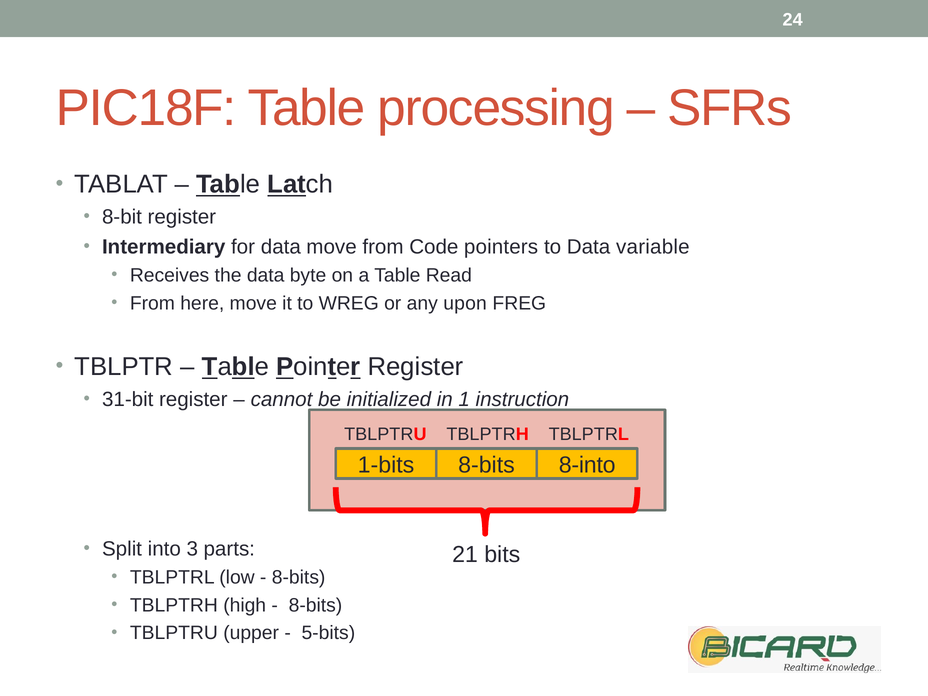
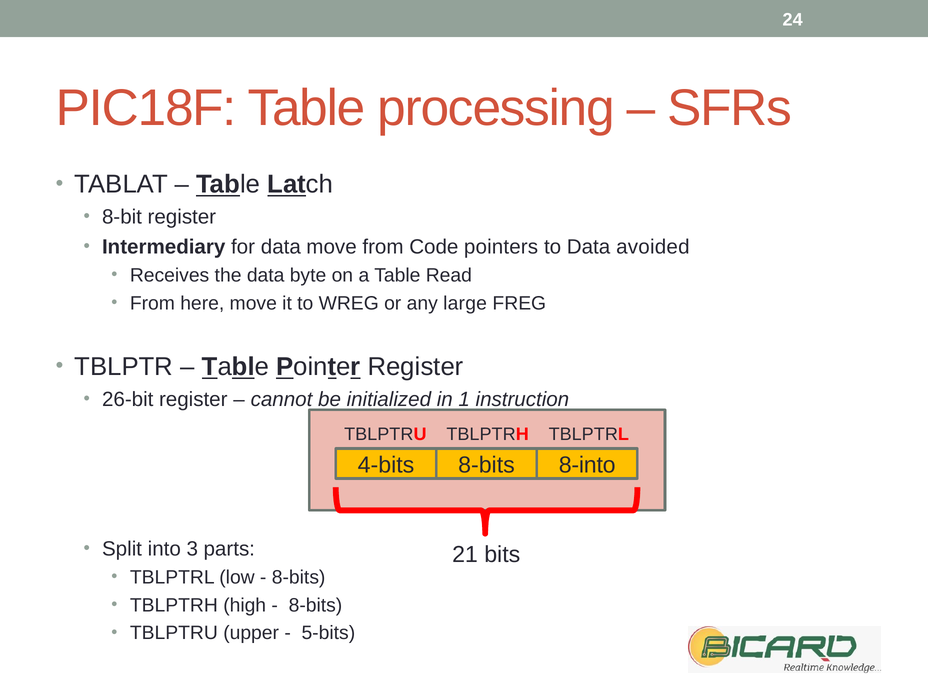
variable: variable -> avoided
upon: upon -> large
31-bit: 31-bit -> 26-bit
1-bits: 1-bits -> 4-bits
